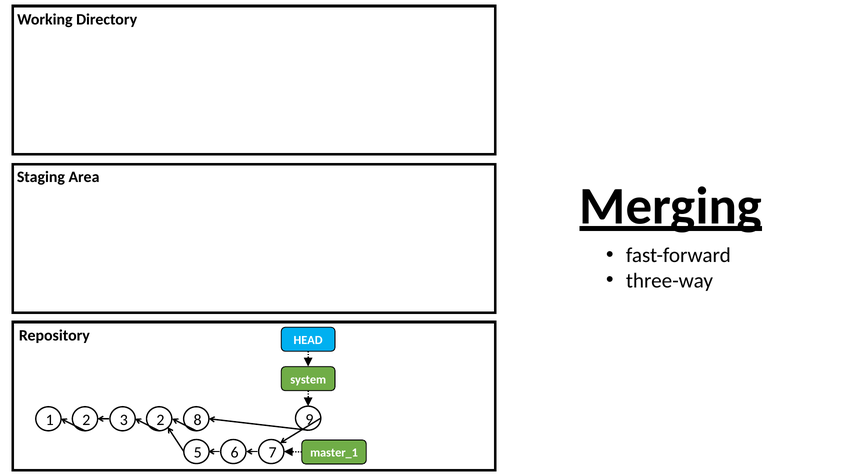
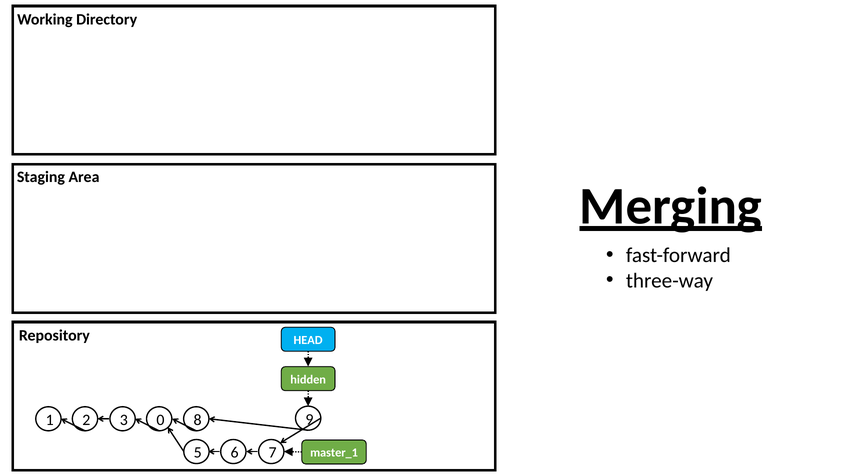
system: system -> hidden
3 2: 2 -> 0
